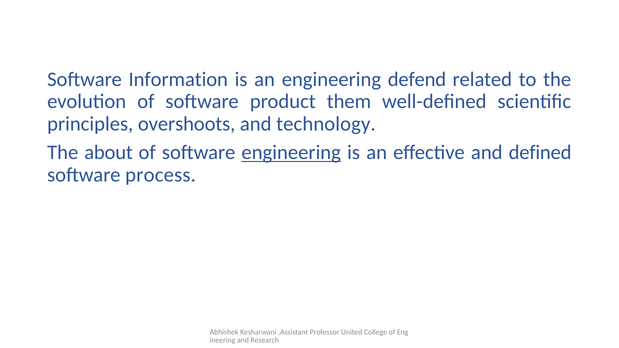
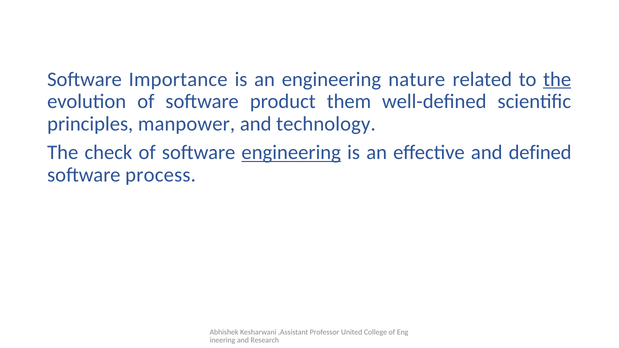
Information: Information -> Importance
defend: defend -> nature
the at (557, 79) underline: none -> present
overshoots: overshoots -> manpower
about: about -> check
